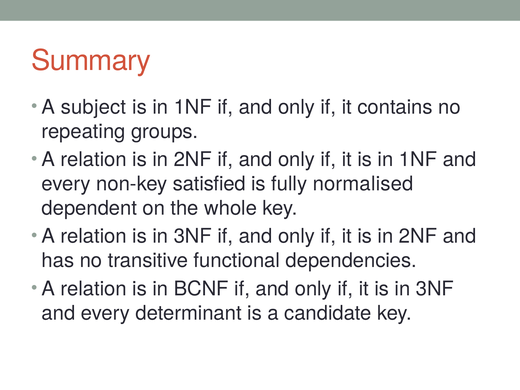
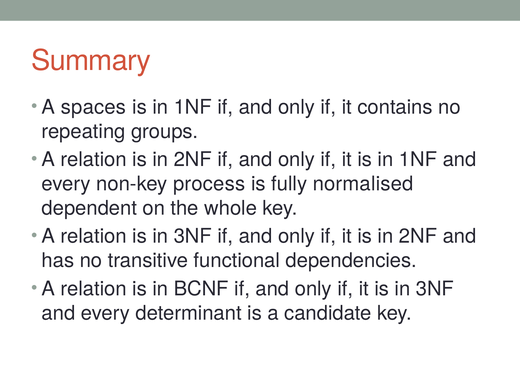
subject: subject -> spaces
satisfied: satisfied -> process
